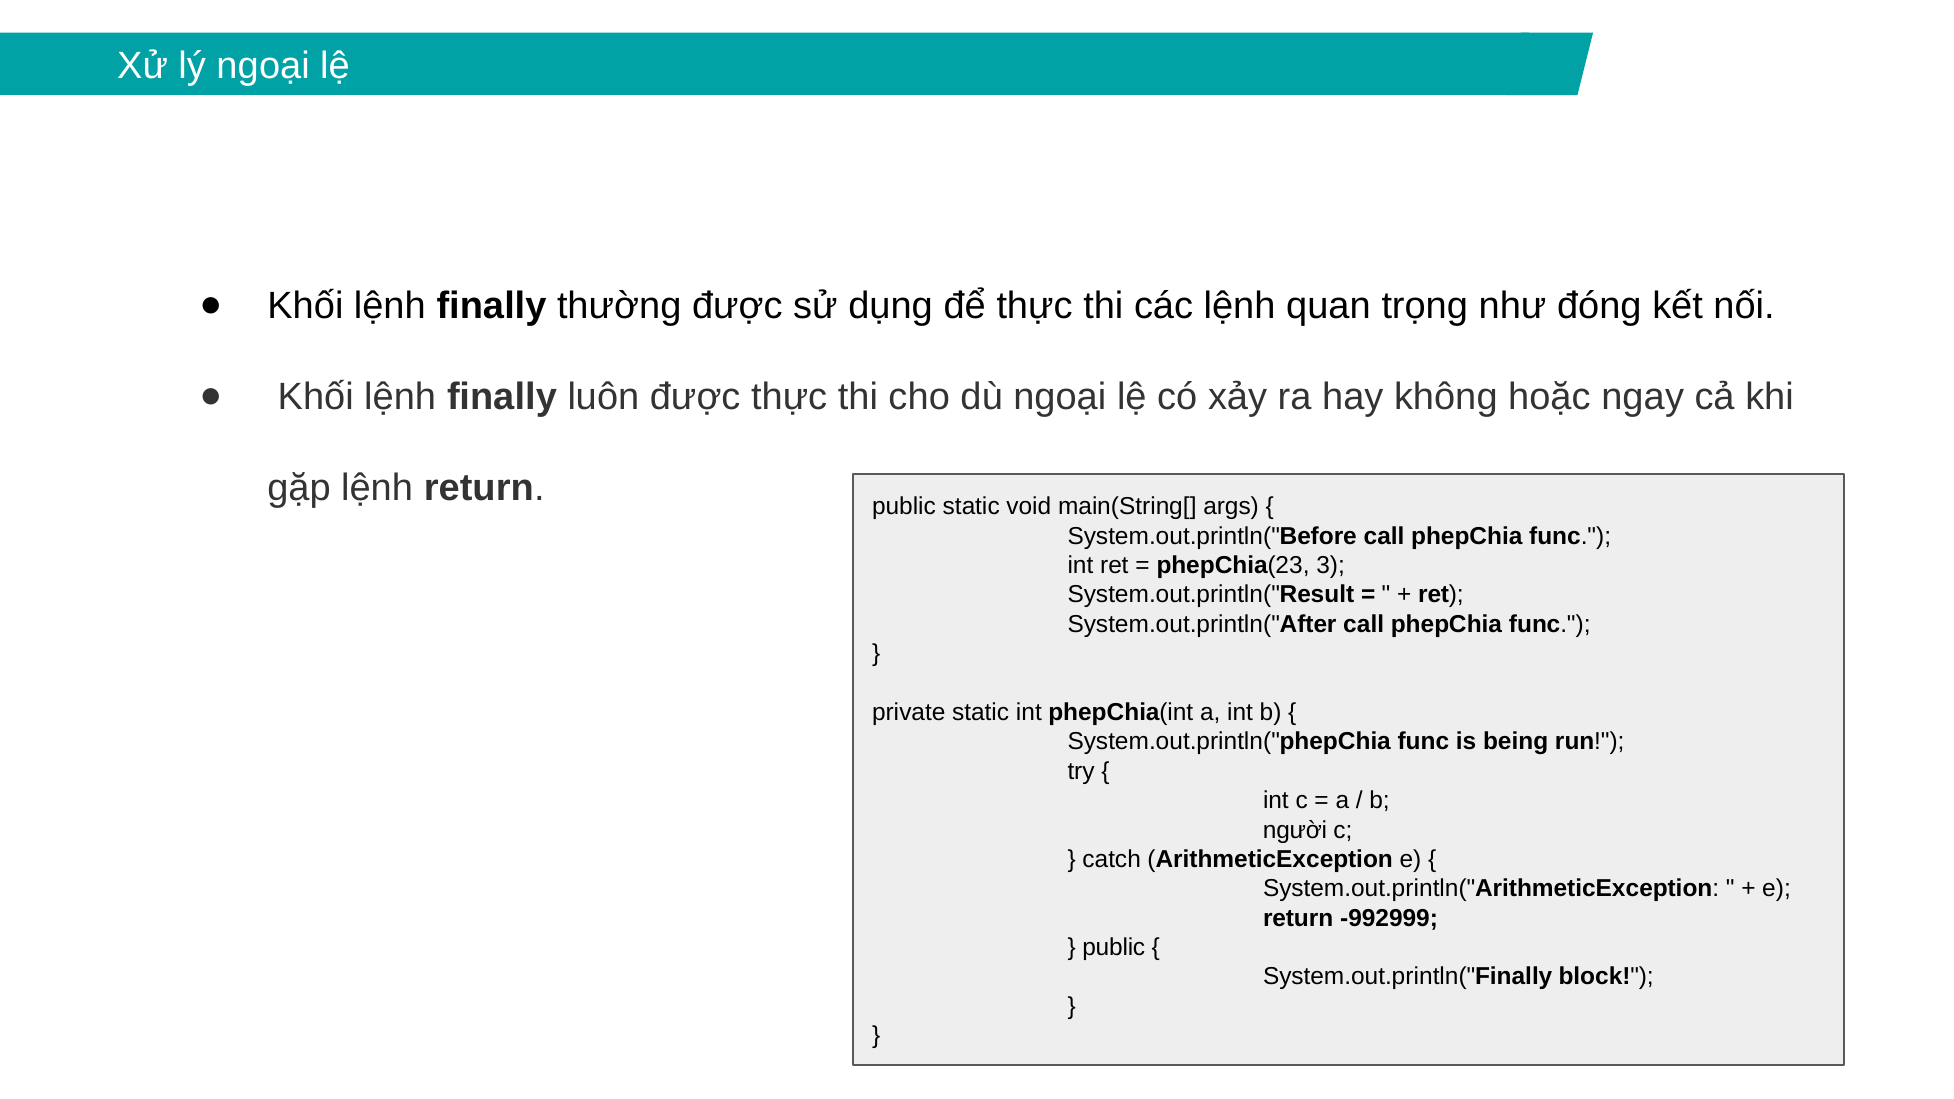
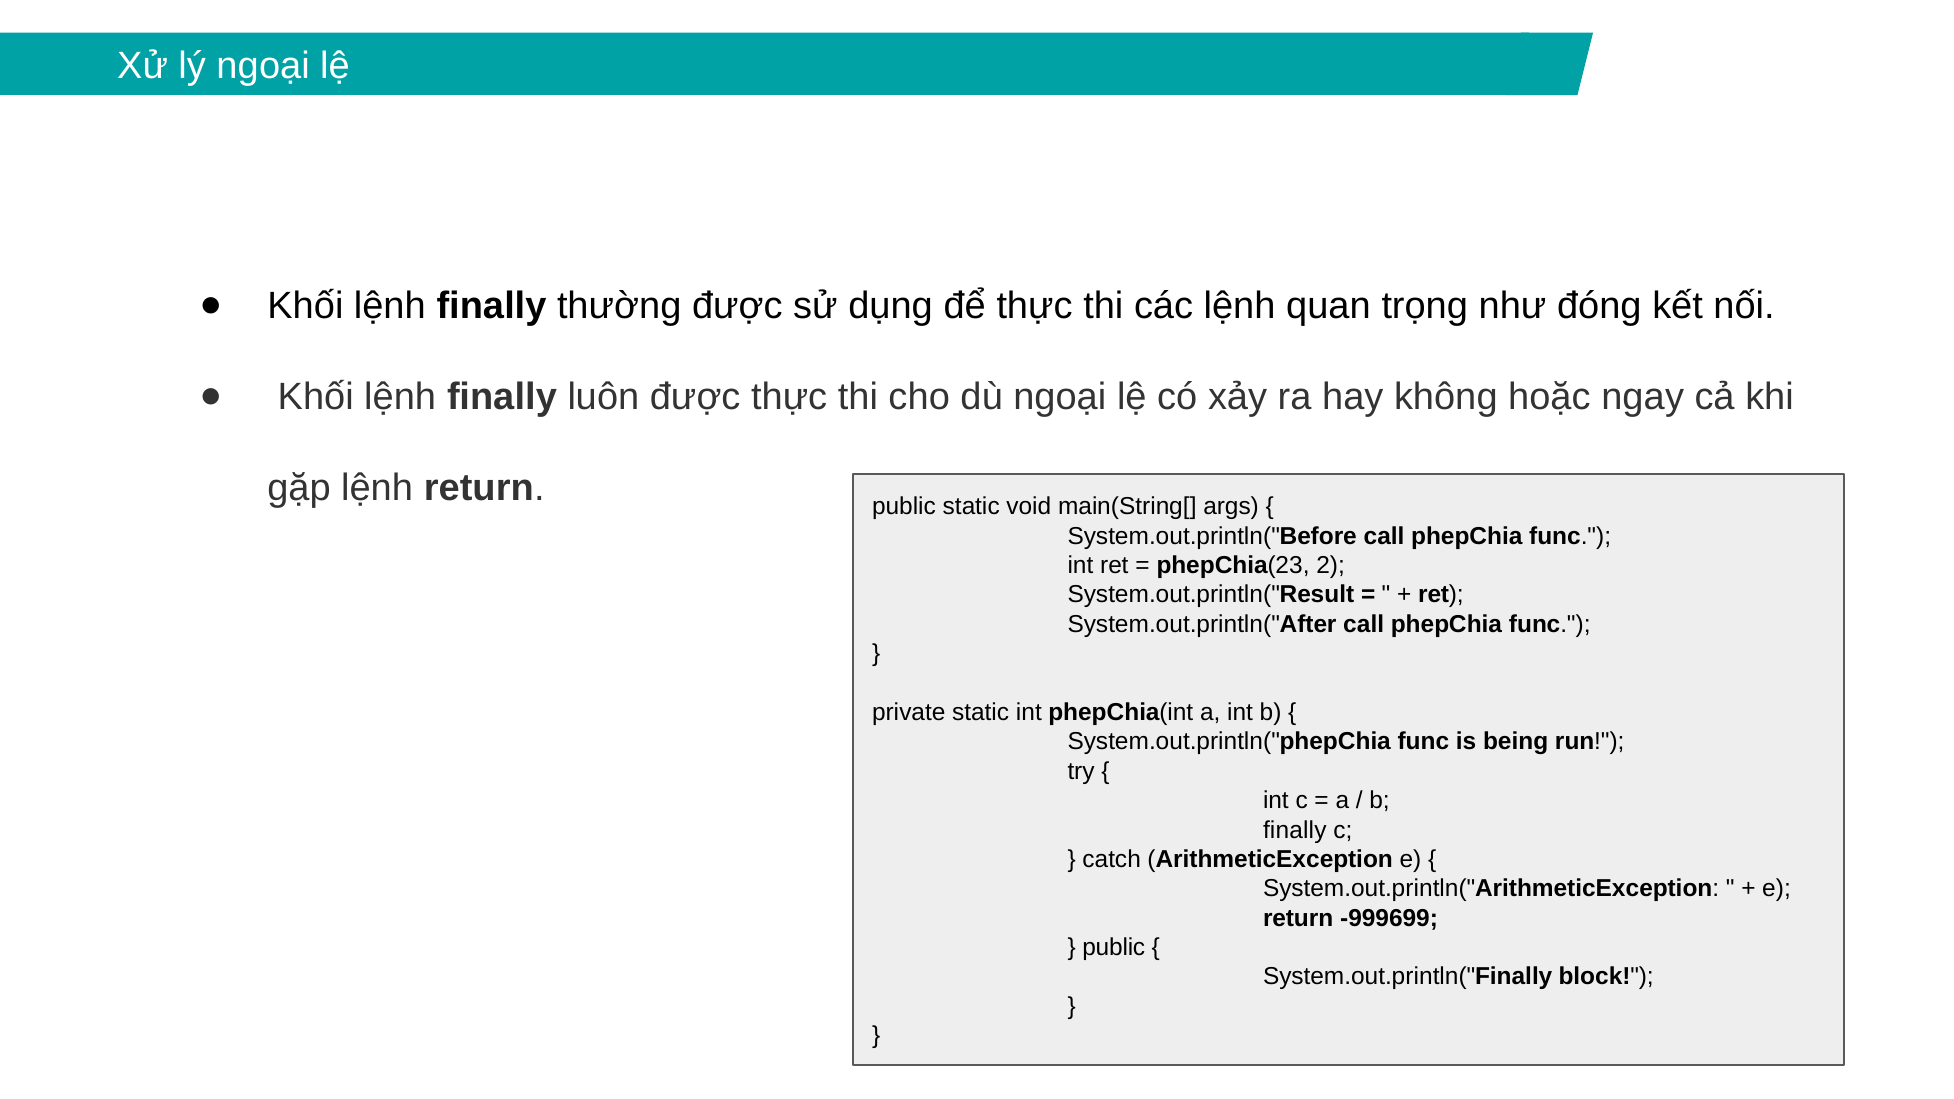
3: 3 -> 2
người at (1295, 830): người -> finally
-992999: -992999 -> -999699
